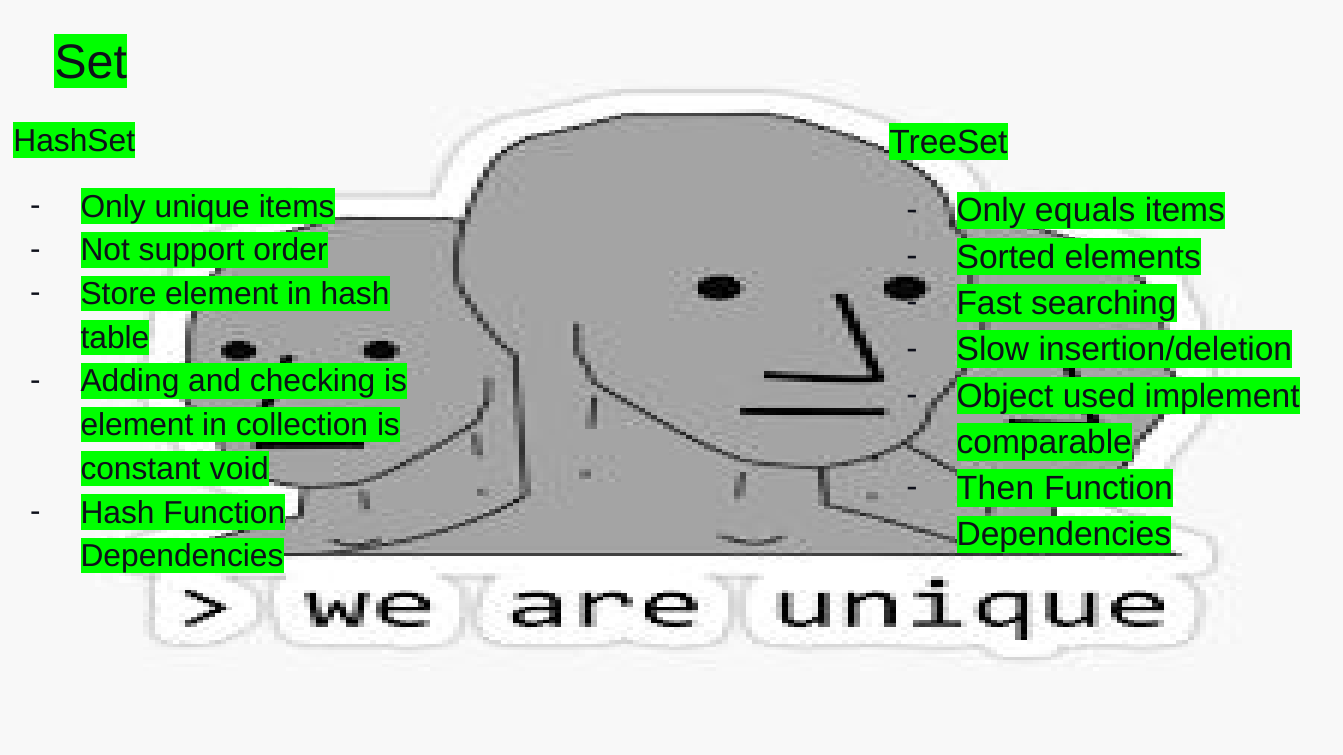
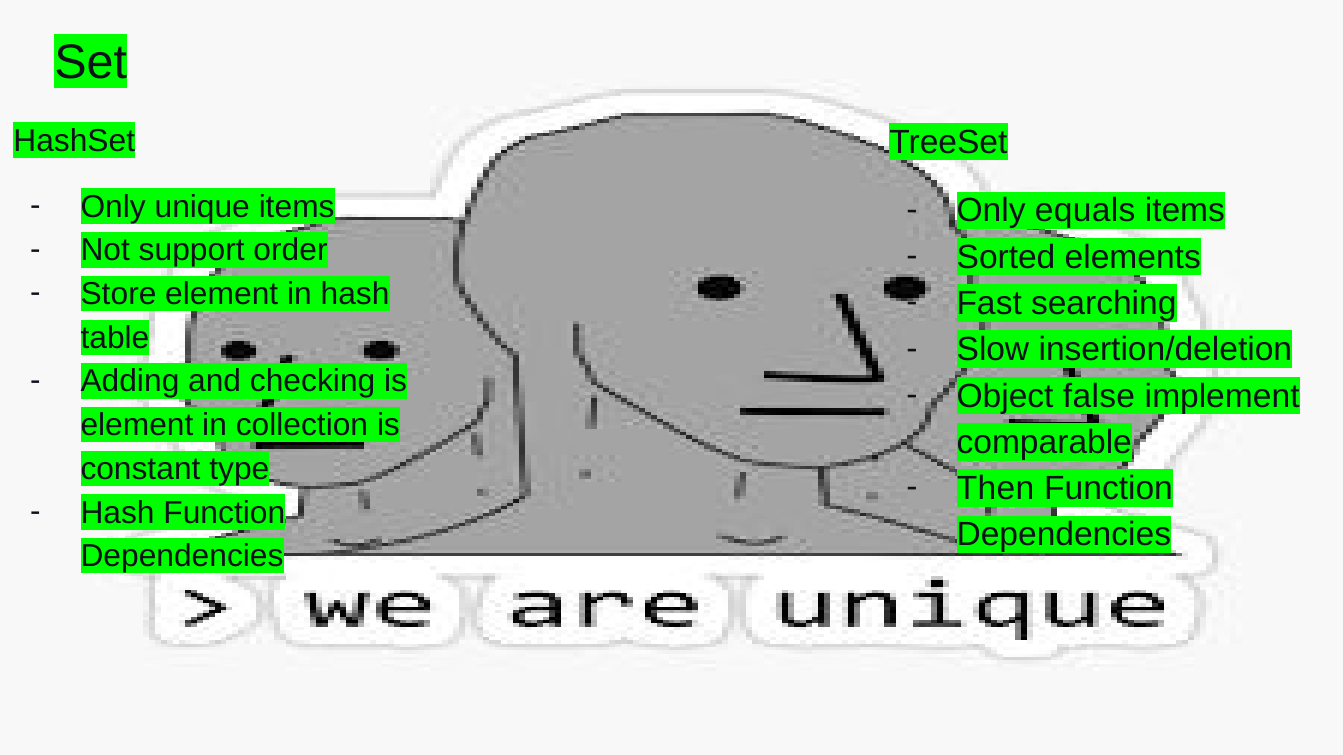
used: used -> false
void: void -> type
